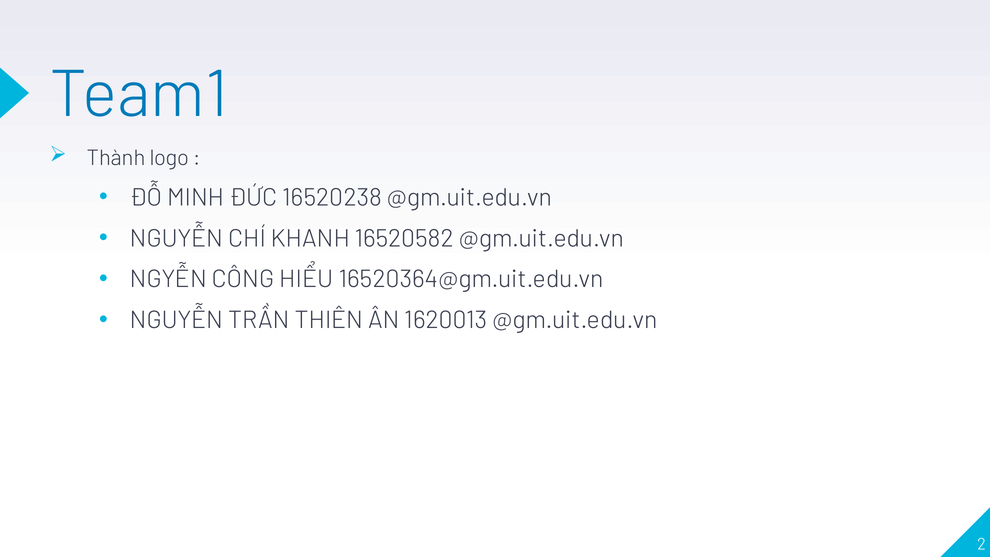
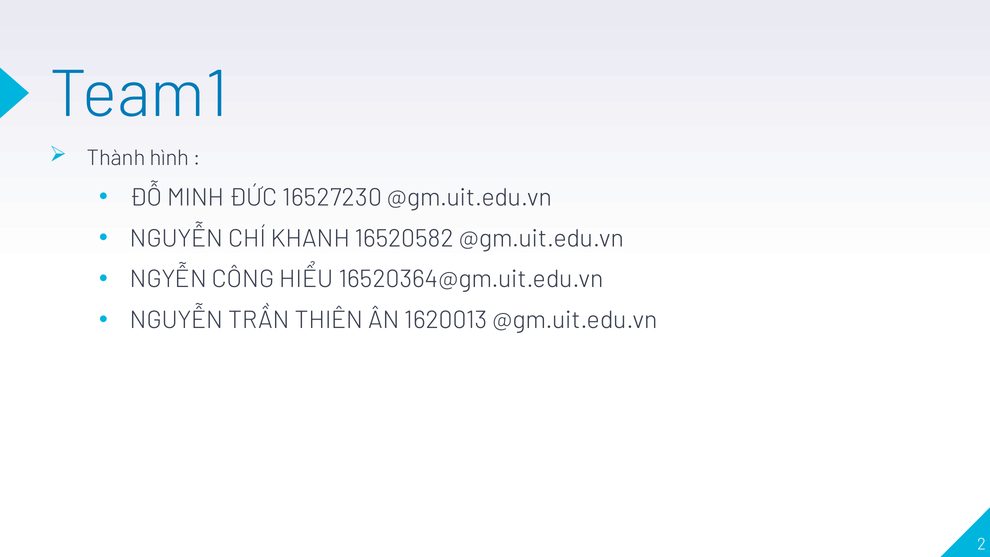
logo: logo -> hình
16520238: 16520238 -> 16527230
